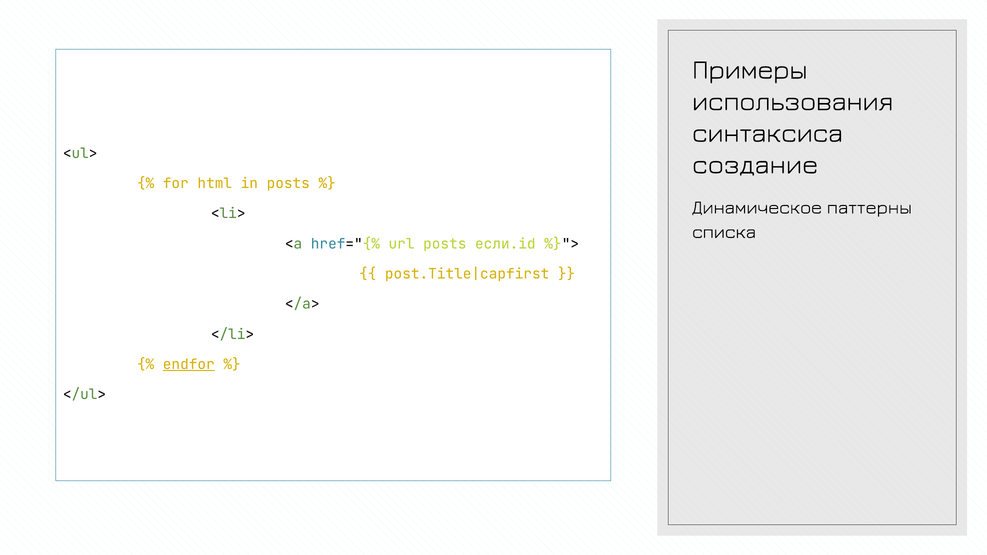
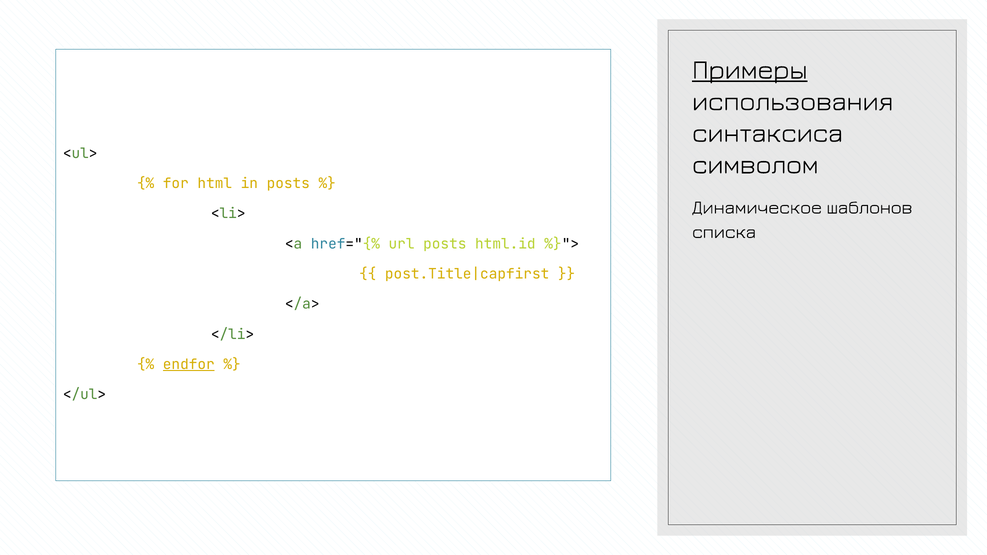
Примеры underline: none -> present
создание: создание -> символом
паттерны: паттерны -> шаблонов
если.id: если.id -> html.id
